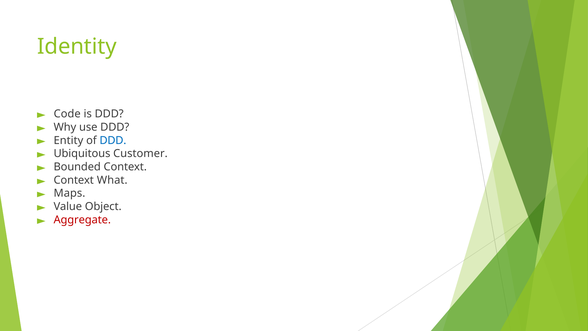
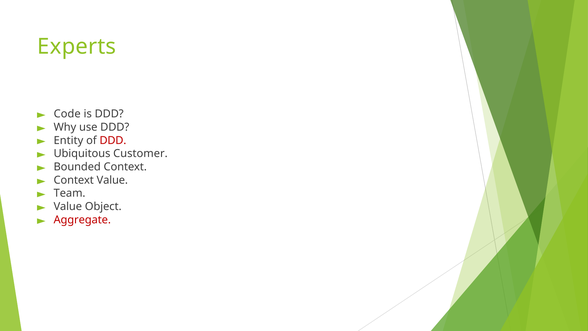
Identity: Identity -> Experts
DDD at (113, 140) colour: blue -> red
Context What: What -> Value
Maps: Maps -> Team
